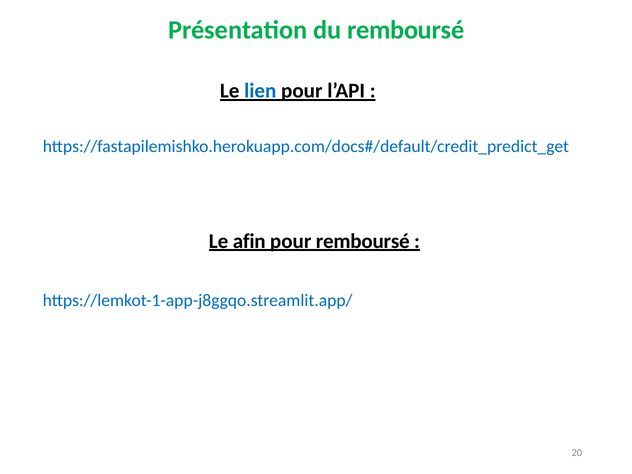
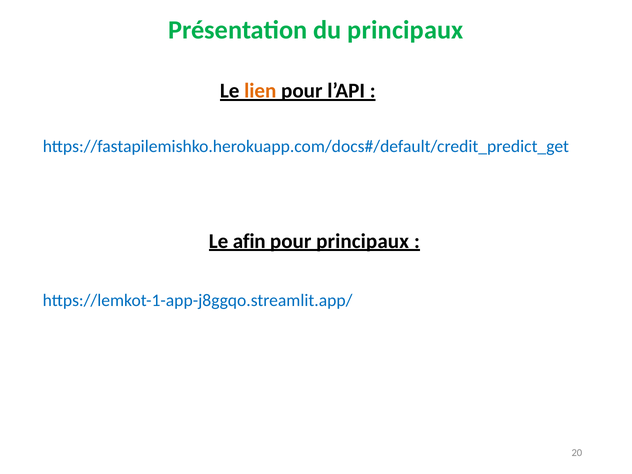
du remboursé: remboursé -> principaux
lien colour: blue -> orange
pour remboursé: remboursé -> principaux
